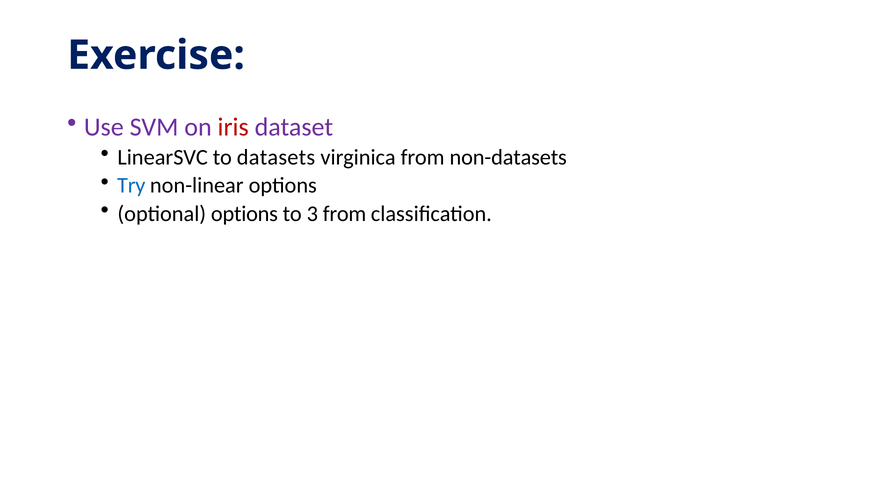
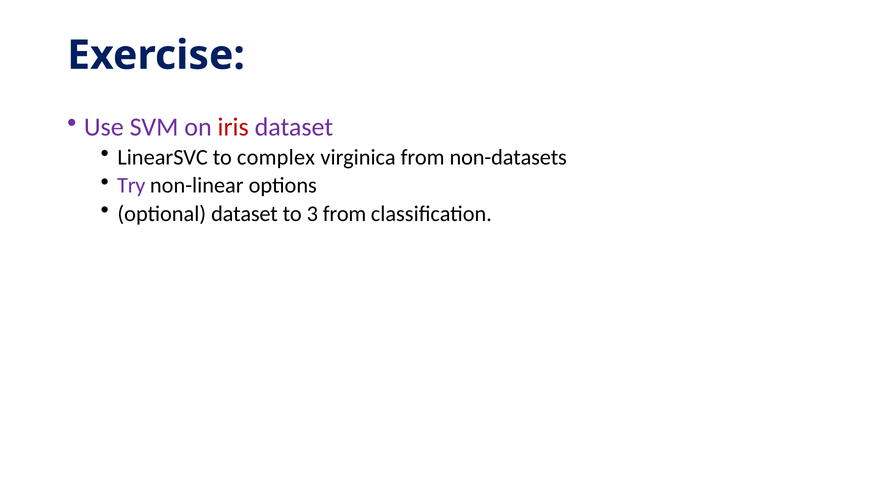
datasets: datasets -> complex
Try colour: blue -> purple
optional options: options -> dataset
